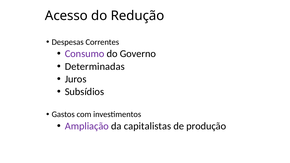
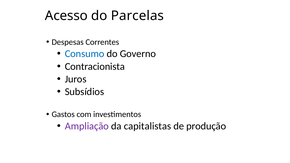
Redução: Redução -> Parcelas
Consumo colour: purple -> blue
Determinadas: Determinadas -> Contracionista
